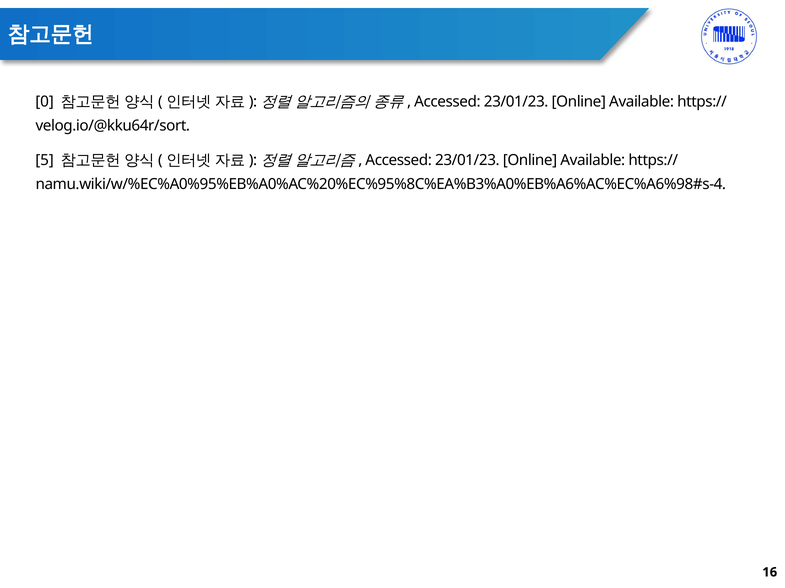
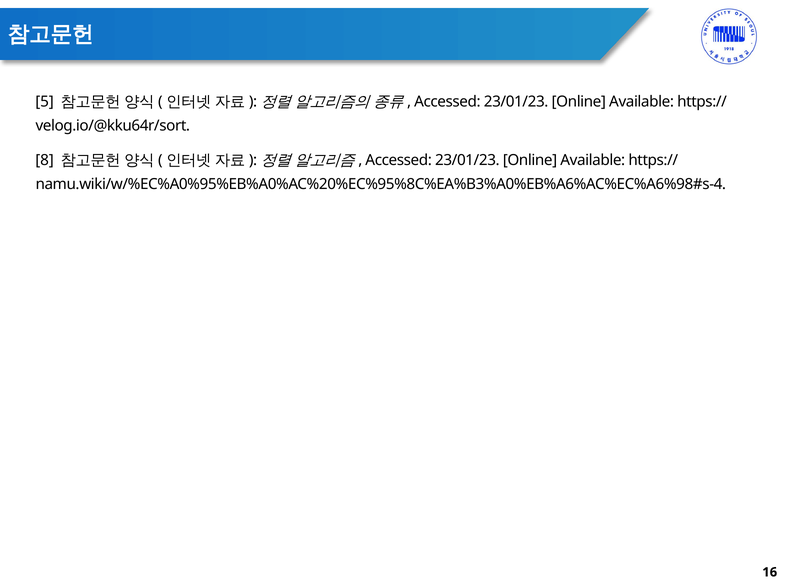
0: 0 -> 5
5: 5 -> 8
